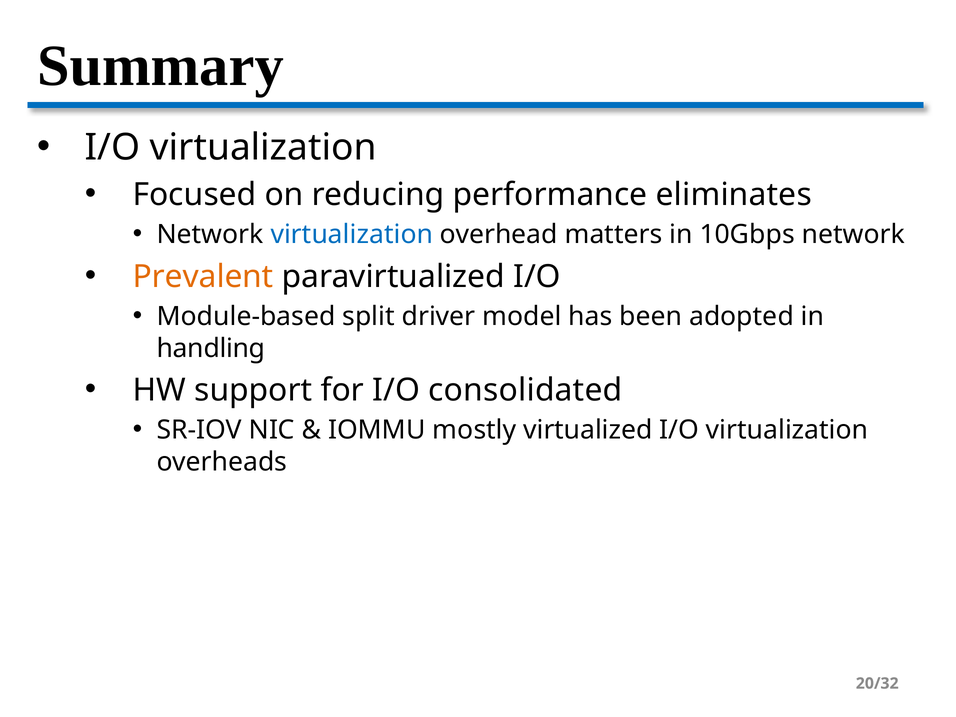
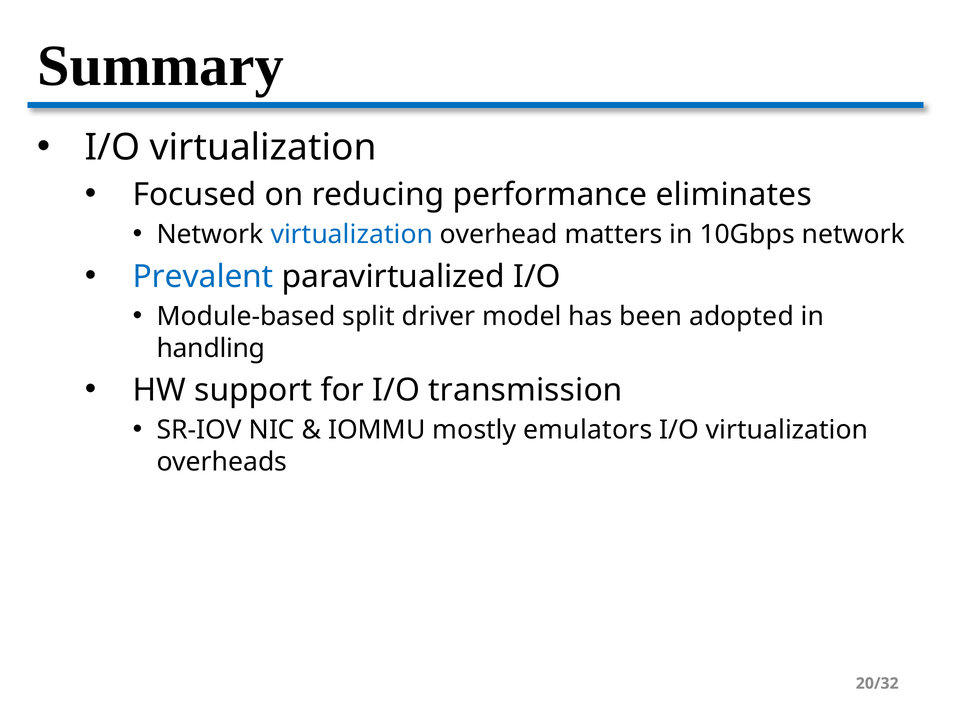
Prevalent colour: orange -> blue
consolidated: consolidated -> transmission
virtualized: virtualized -> emulators
